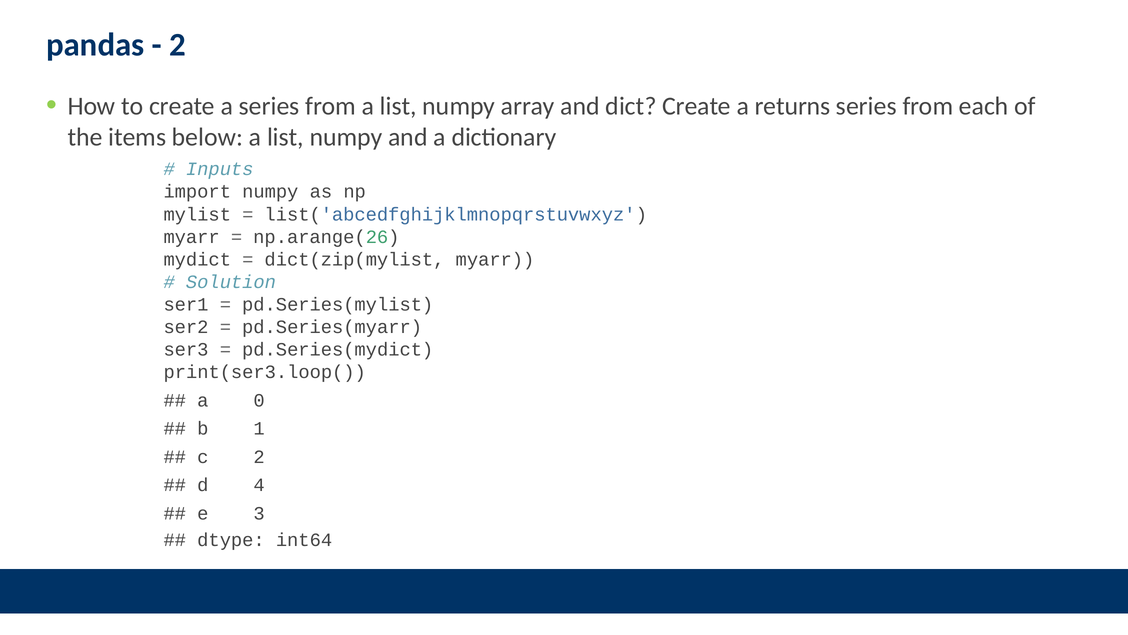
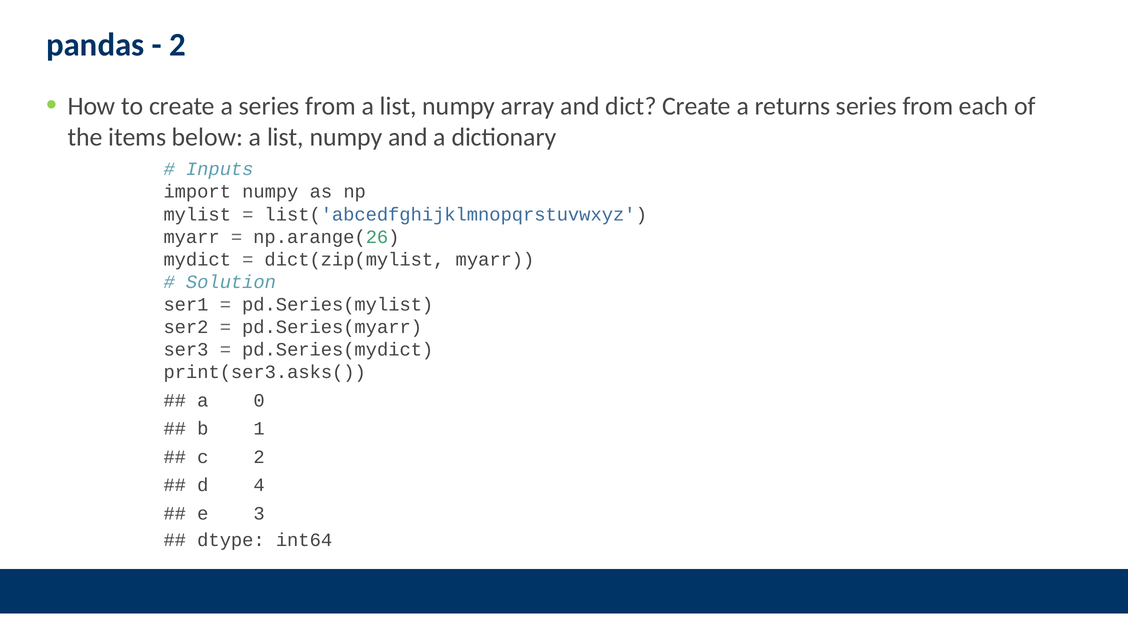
print(ser3.loop(: print(ser3.loop( -> print(ser3.asks(
